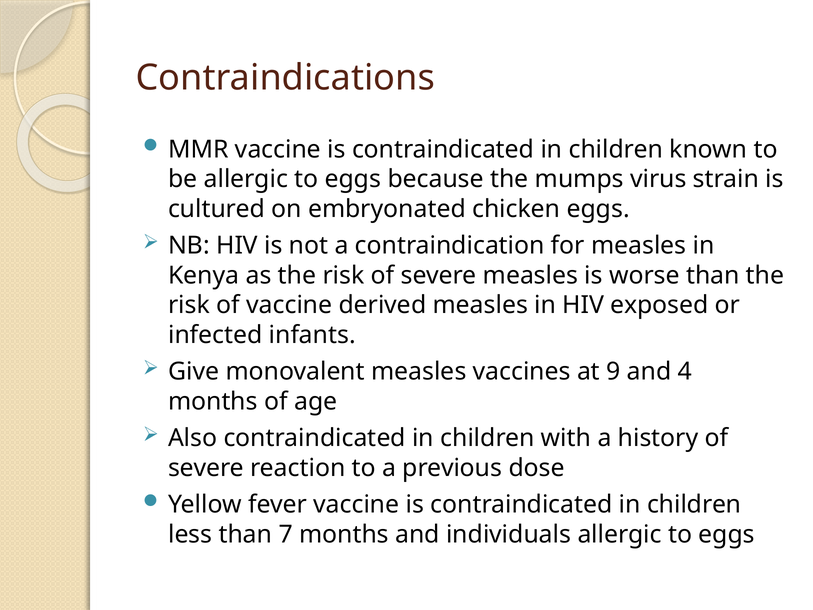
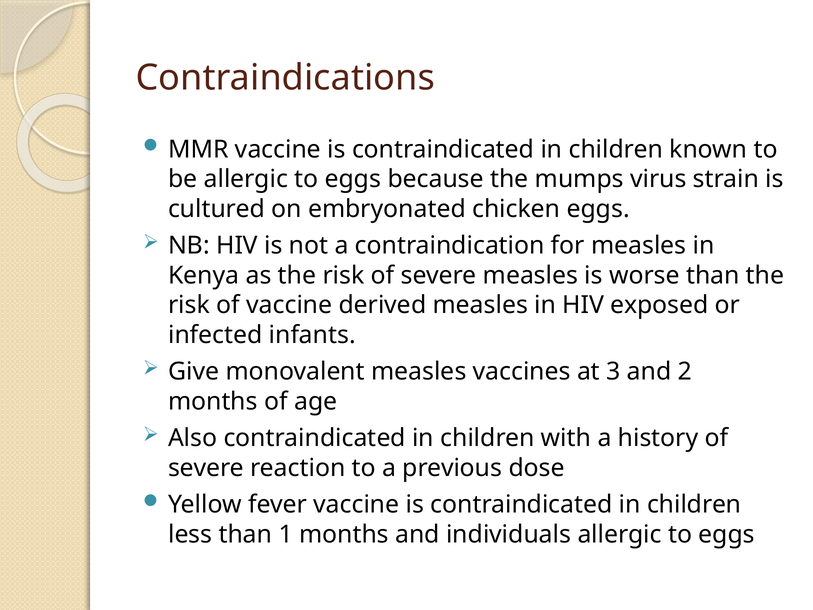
9: 9 -> 3
4: 4 -> 2
7: 7 -> 1
